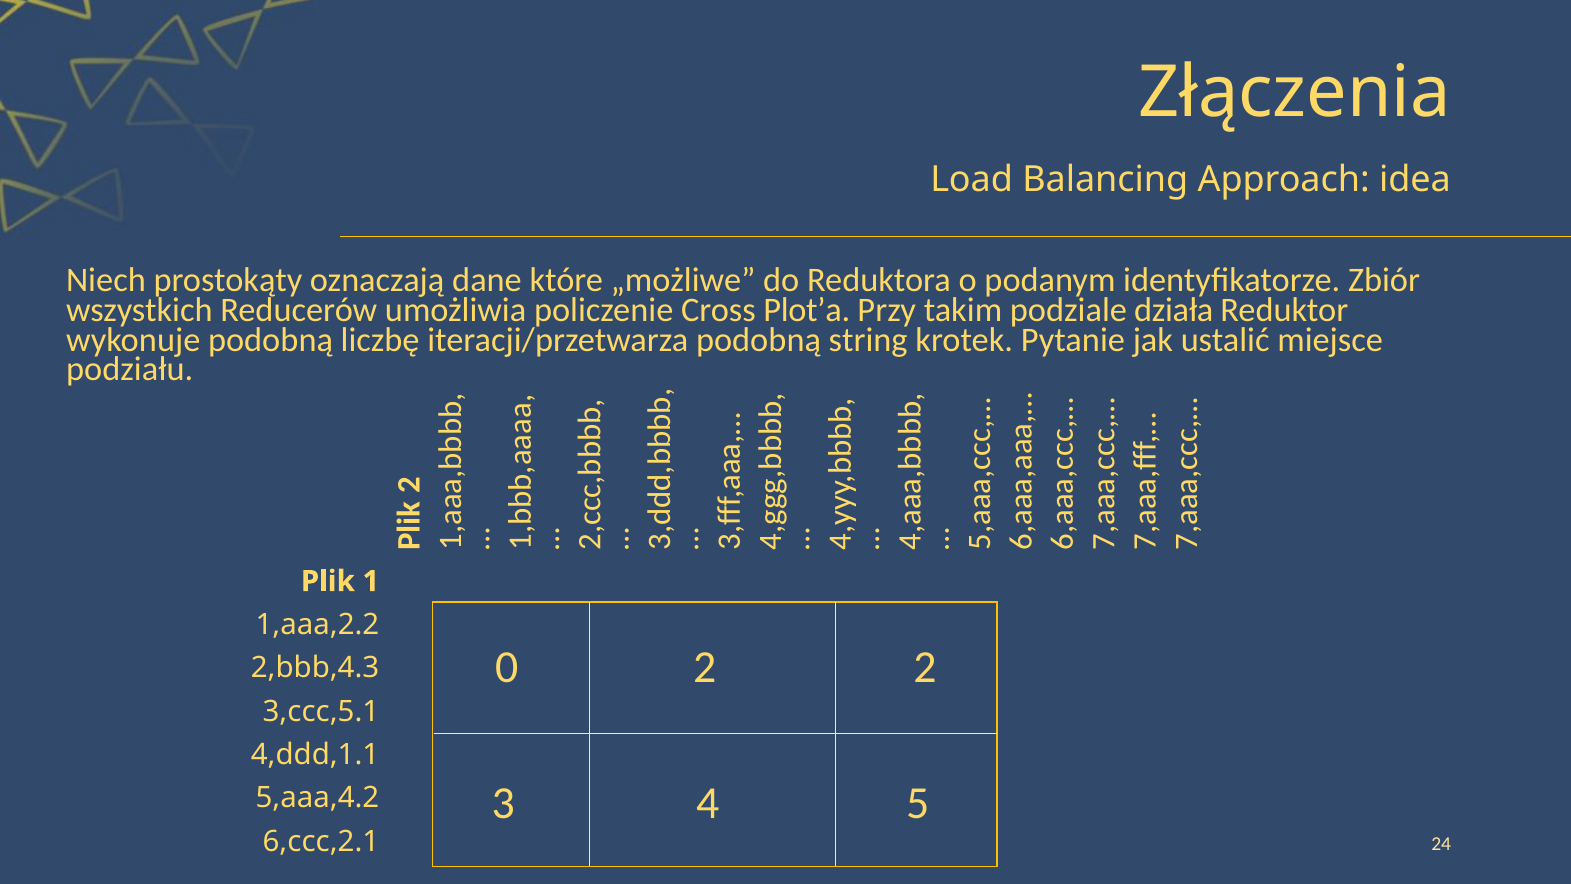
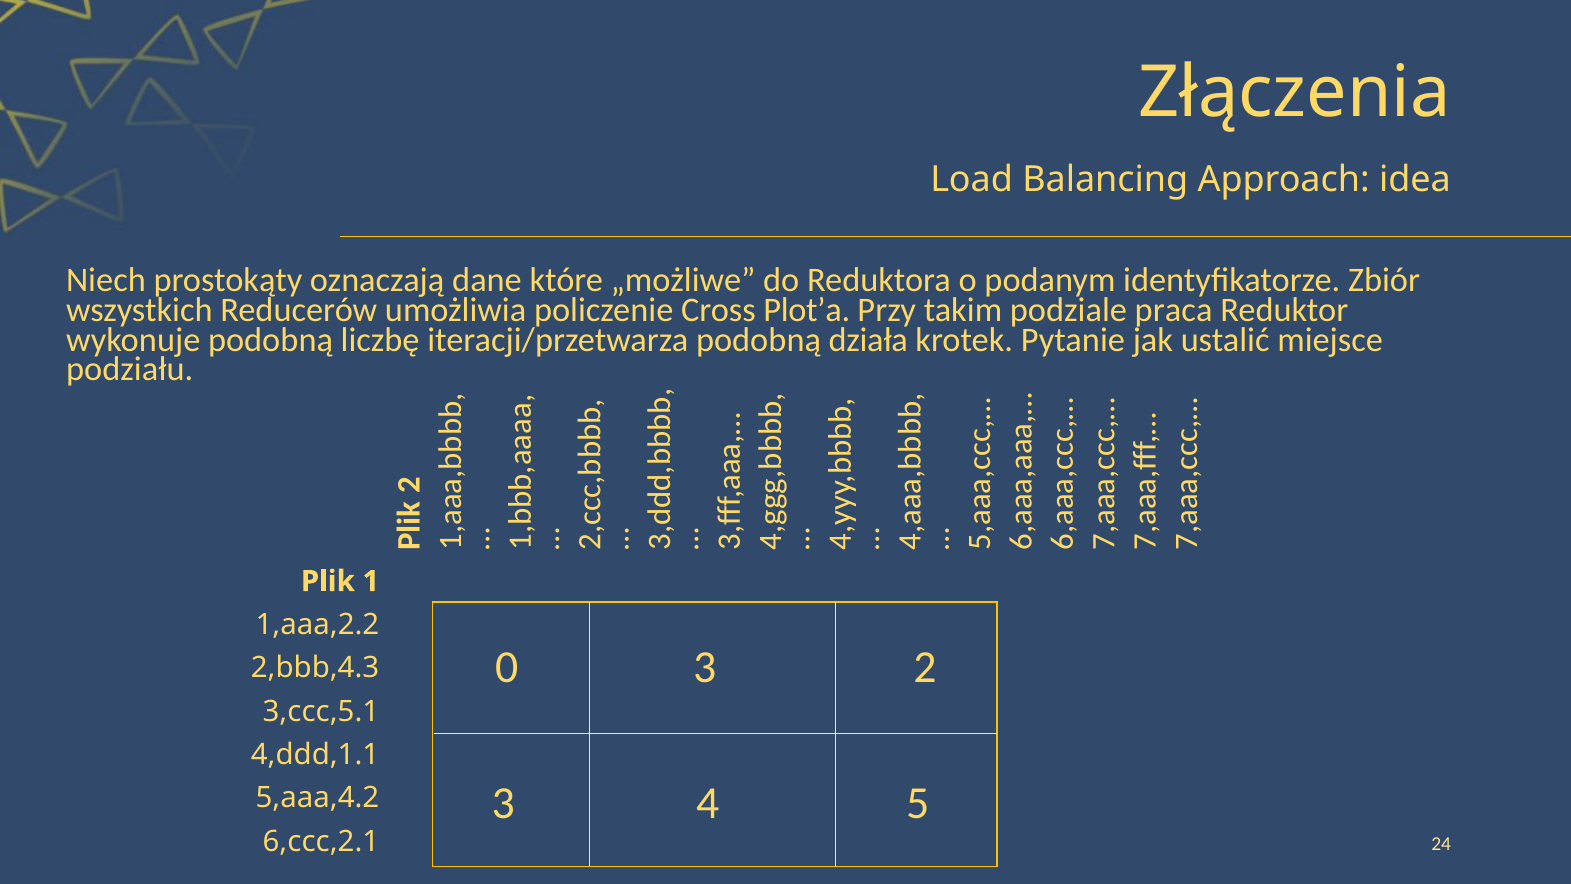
działa: działa -> praca
string: string -> działa
0 2: 2 -> 3
